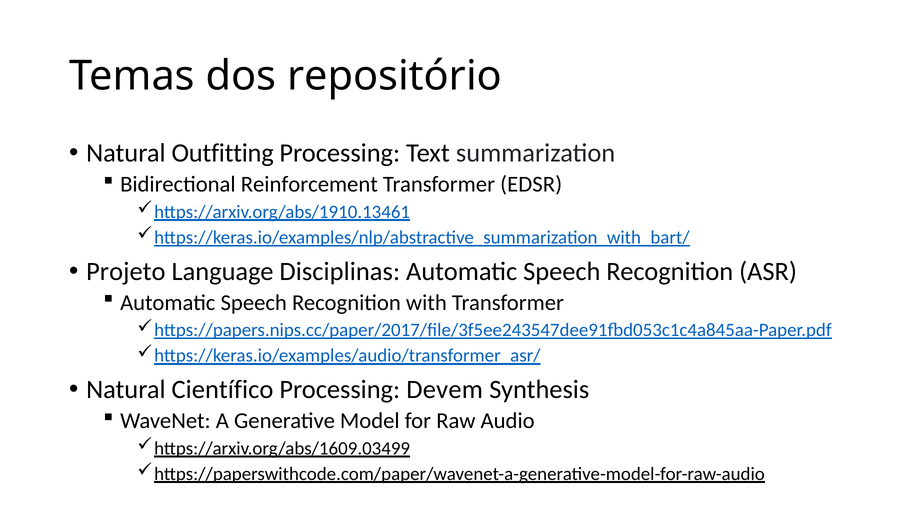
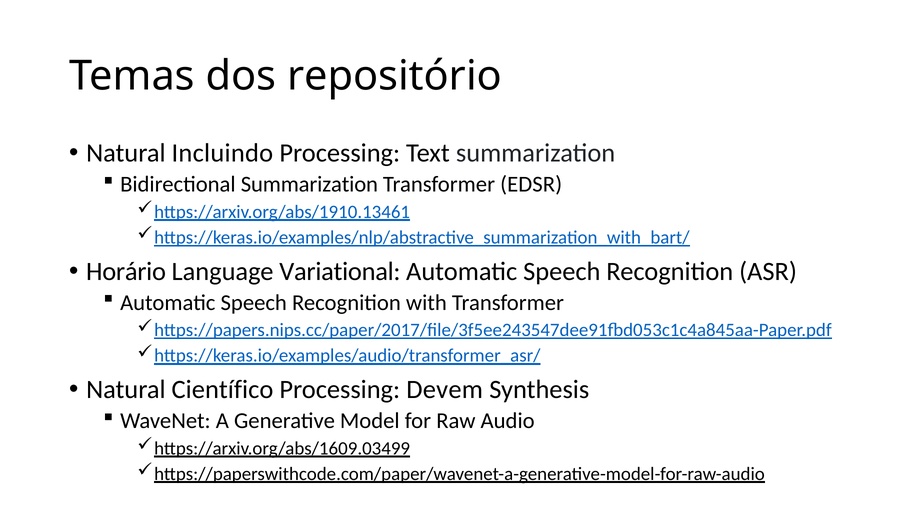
Outfitting: Outfitting -> Incluindo
Bidirectional Reinforcement: Reinforcement -> Summarization
Projeto: Projeto -> Horário
Disciplinas: Disciplinas -> Variational
